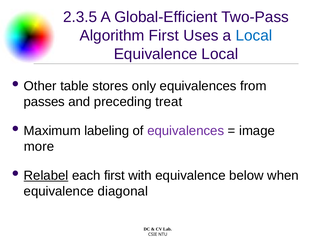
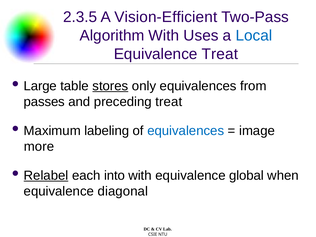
Global-Efficient: Global-Efficient -> Vision-Efficient
Algorithm First: First -> With
Equivalence Local: Local -> Treat
Other: Other -> Large
stores underline: none -> present
equivalences at (186, 131) colour: purple -> blue
each first: first -> into
below: below -> global
